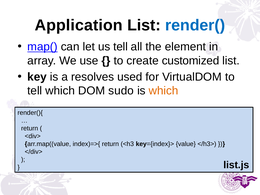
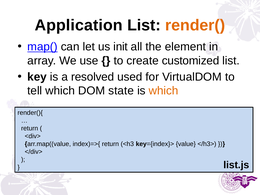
render( colour: blue -> orange
us tell: tell -> init
resolves: resolves -> resolved
sudo: sudo -> state
